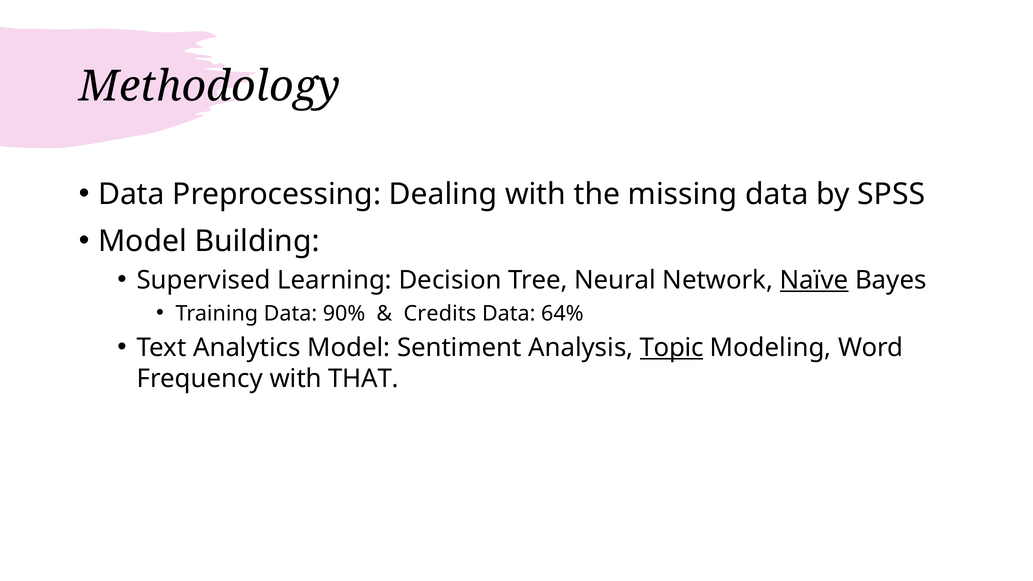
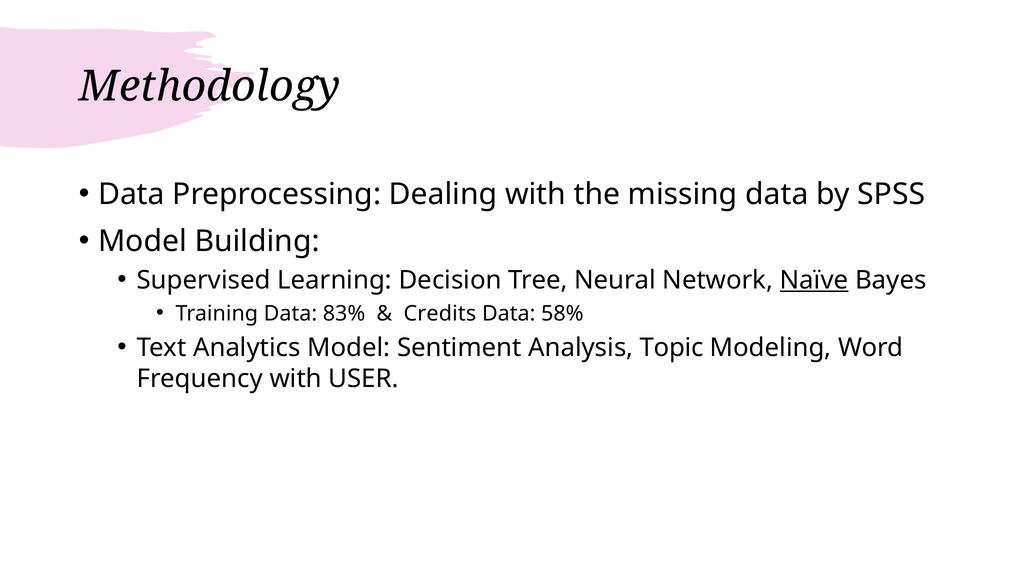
90%: 90% -> 83%
64%: 64% -> 58%
Topic underline: present -> none
THAT: THAT -> USER
